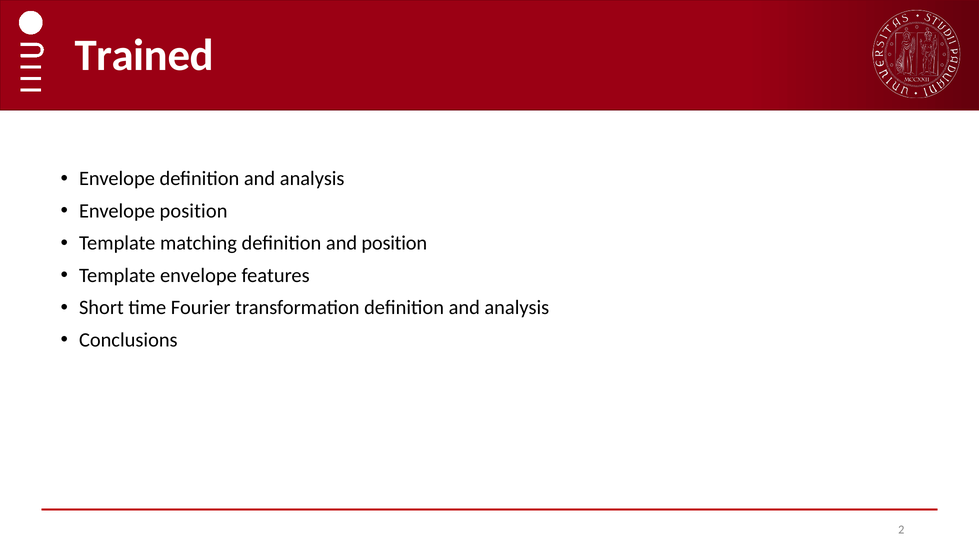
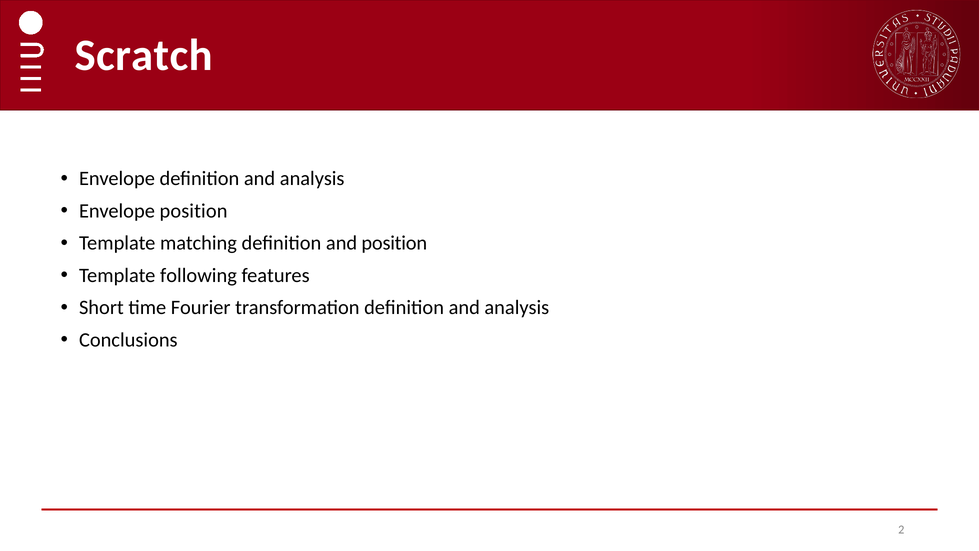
Trained: Trained -> Scratch
Template envelope: envelope -> following
